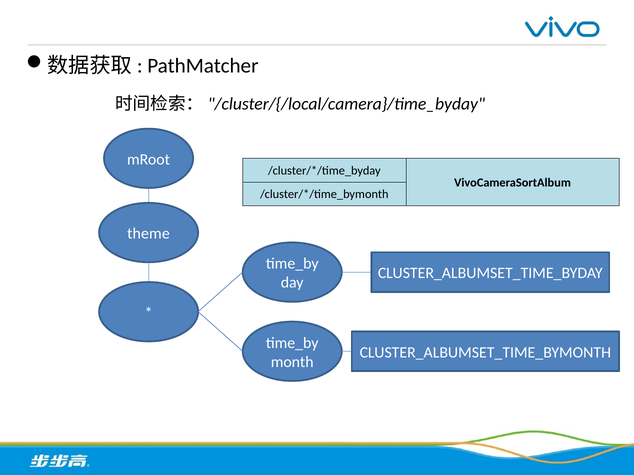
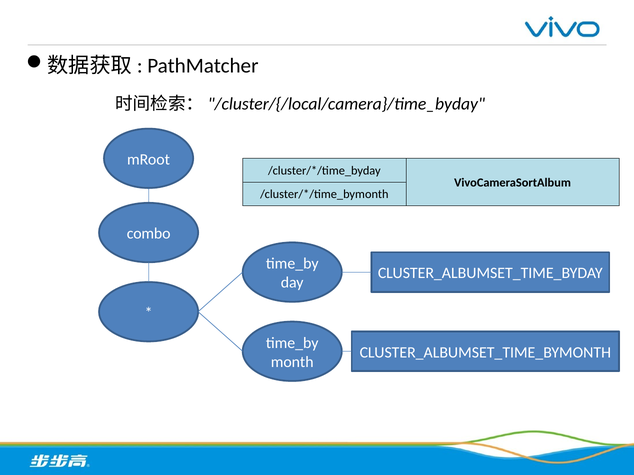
theme: theme -> combo
